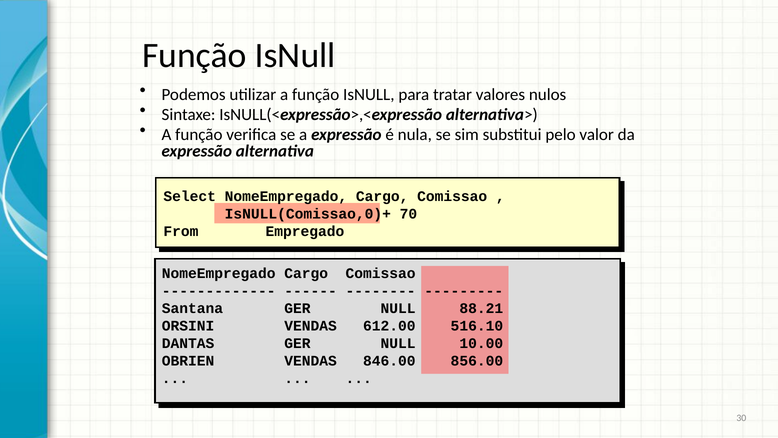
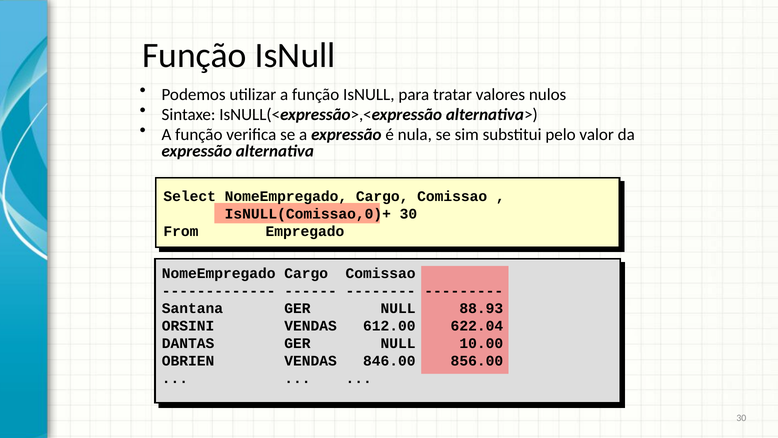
IsNULL(Comissao,0)+ 70: 70 -> 30
88.21: 88.21 -> 88.93
516.10: 516.10 -> 622.04
